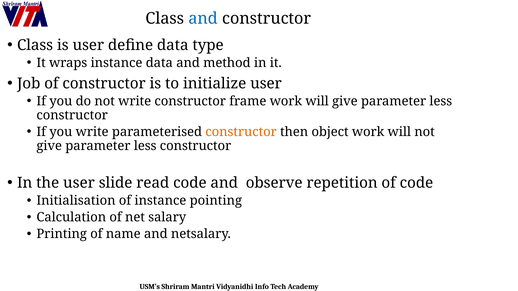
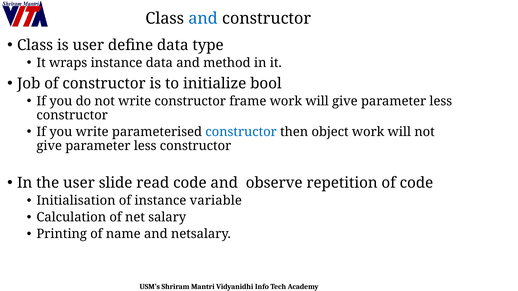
initialize user: user -> bool
constructor at (241, 132) colour: orange -> blue
pointing: pointing -> variable
